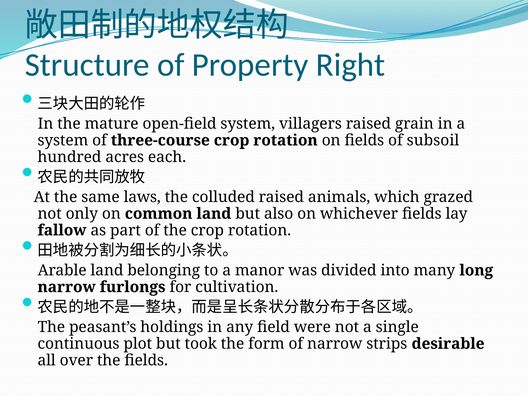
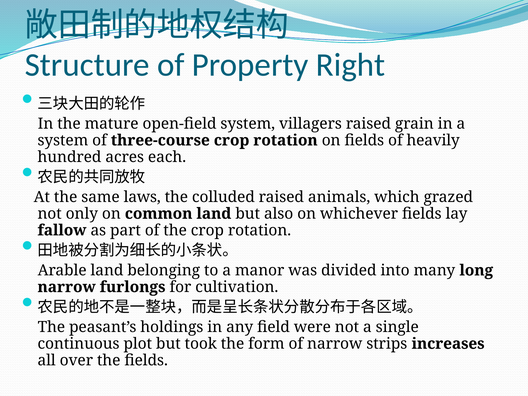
subsoil: subsoil -> heavily
desirable: desirable -> increases
